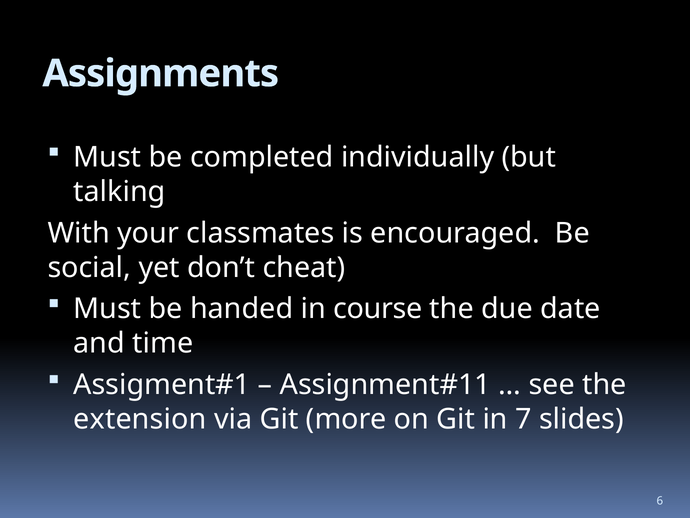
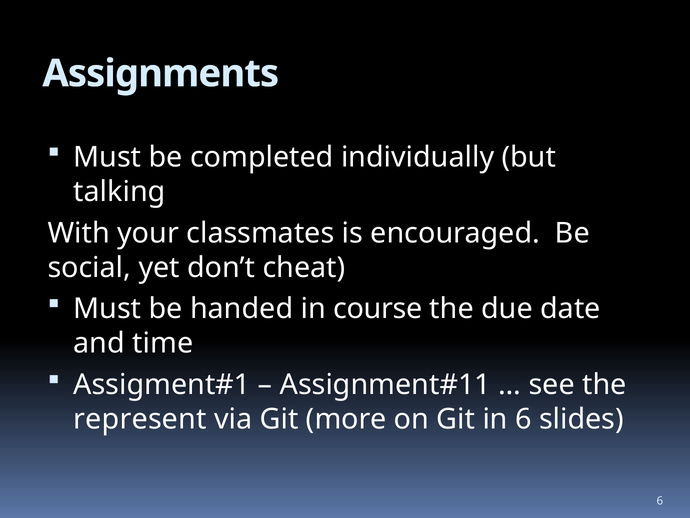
extension: extension -> represent
in 7: 7 -> 6
